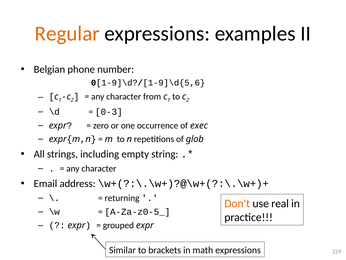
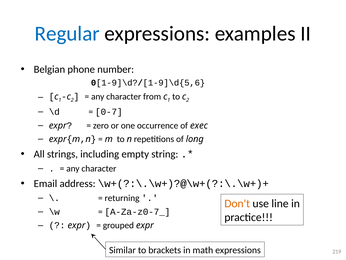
Regular colour: orange -> blue
0-3: 0-3 -> 0-7
glob: glob -> long
real: real -> line
A-Za-z0-5_: A-Za-z0-5_ -> A-Za-z0-7_
